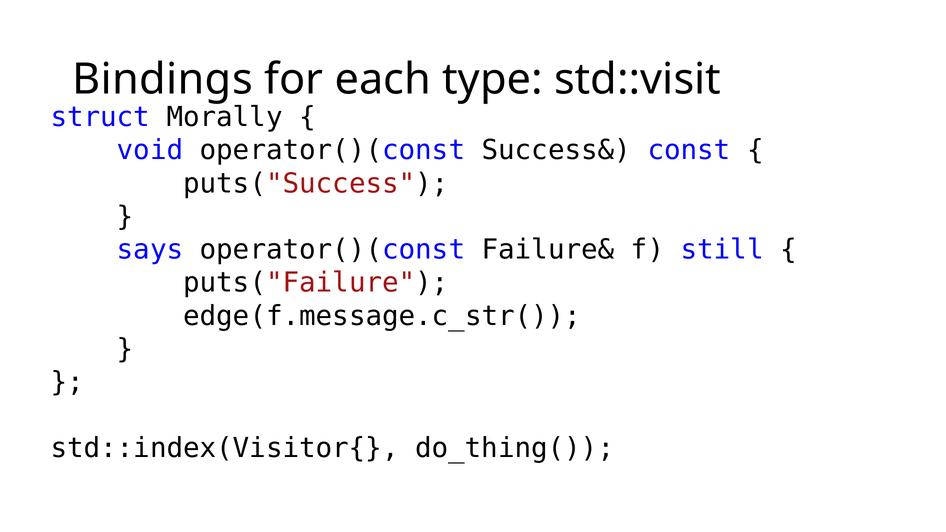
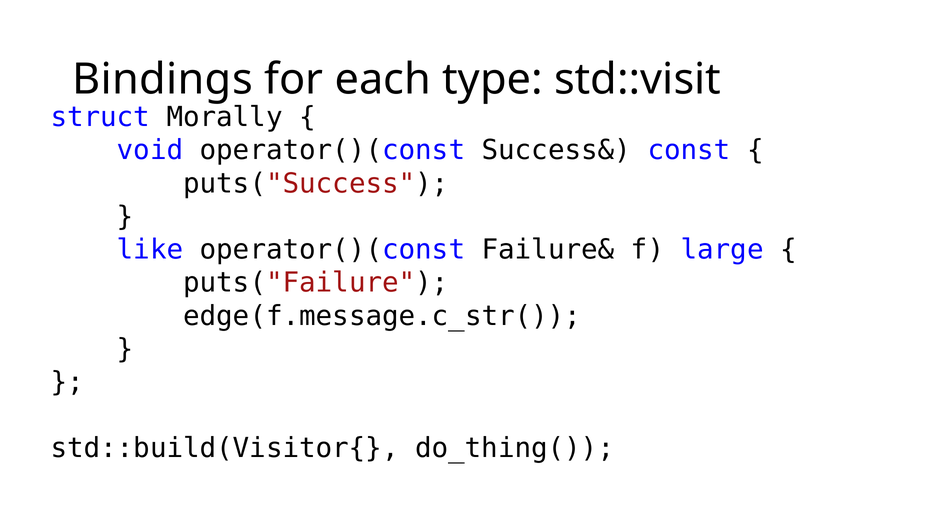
says: says -> like
still: still -> large
std::index(Visitor{: std::index(Visitor{ -> std::build(Visitor{
